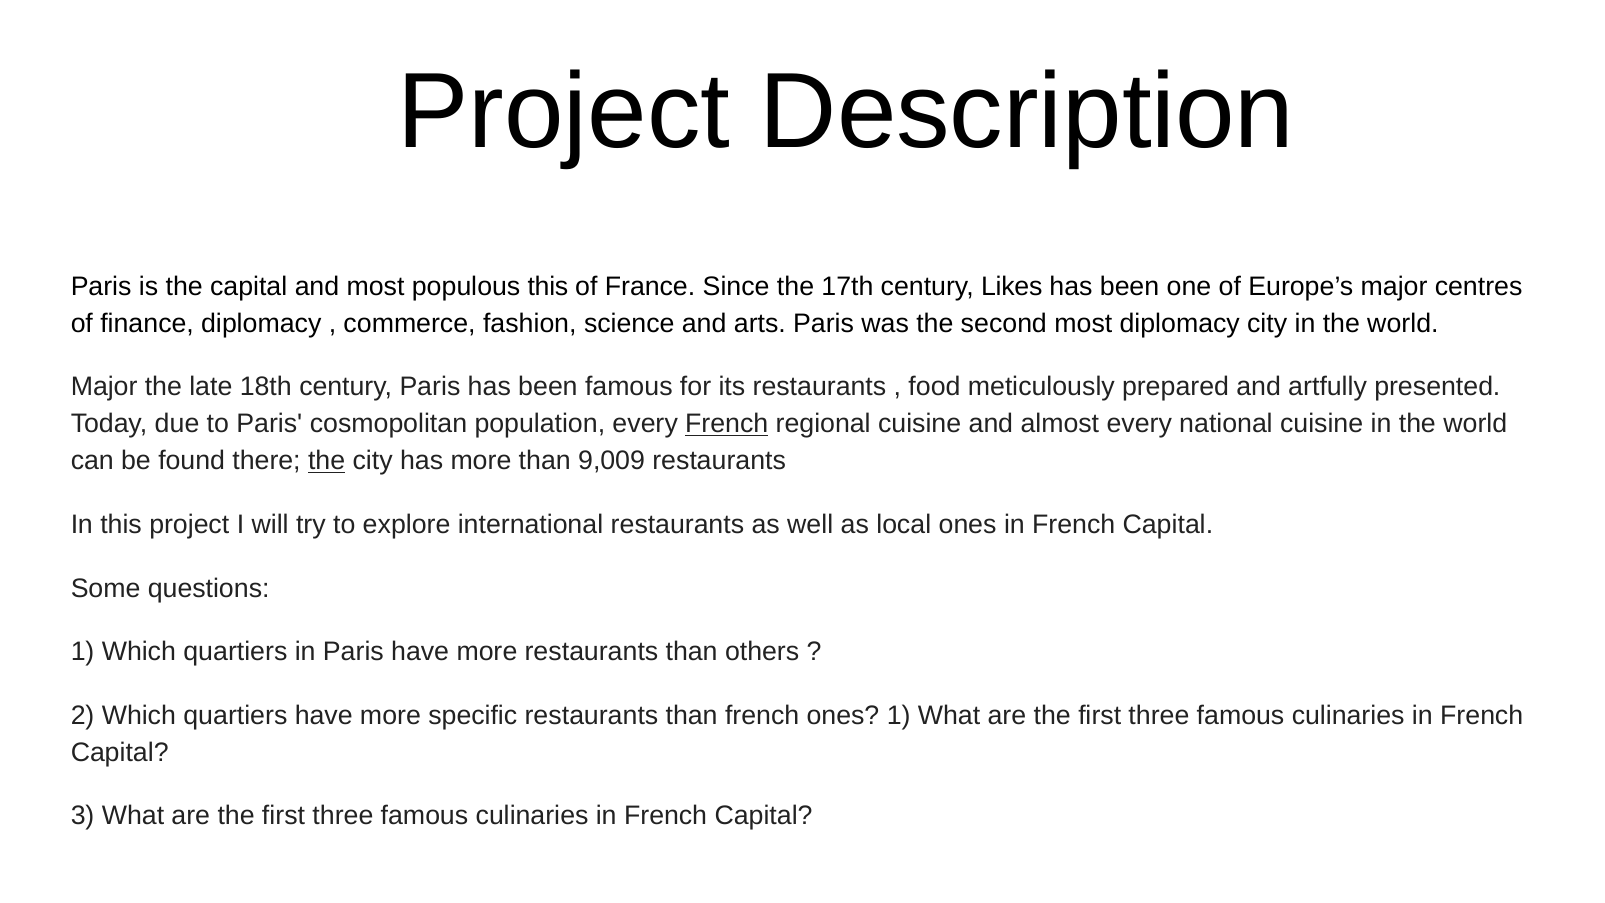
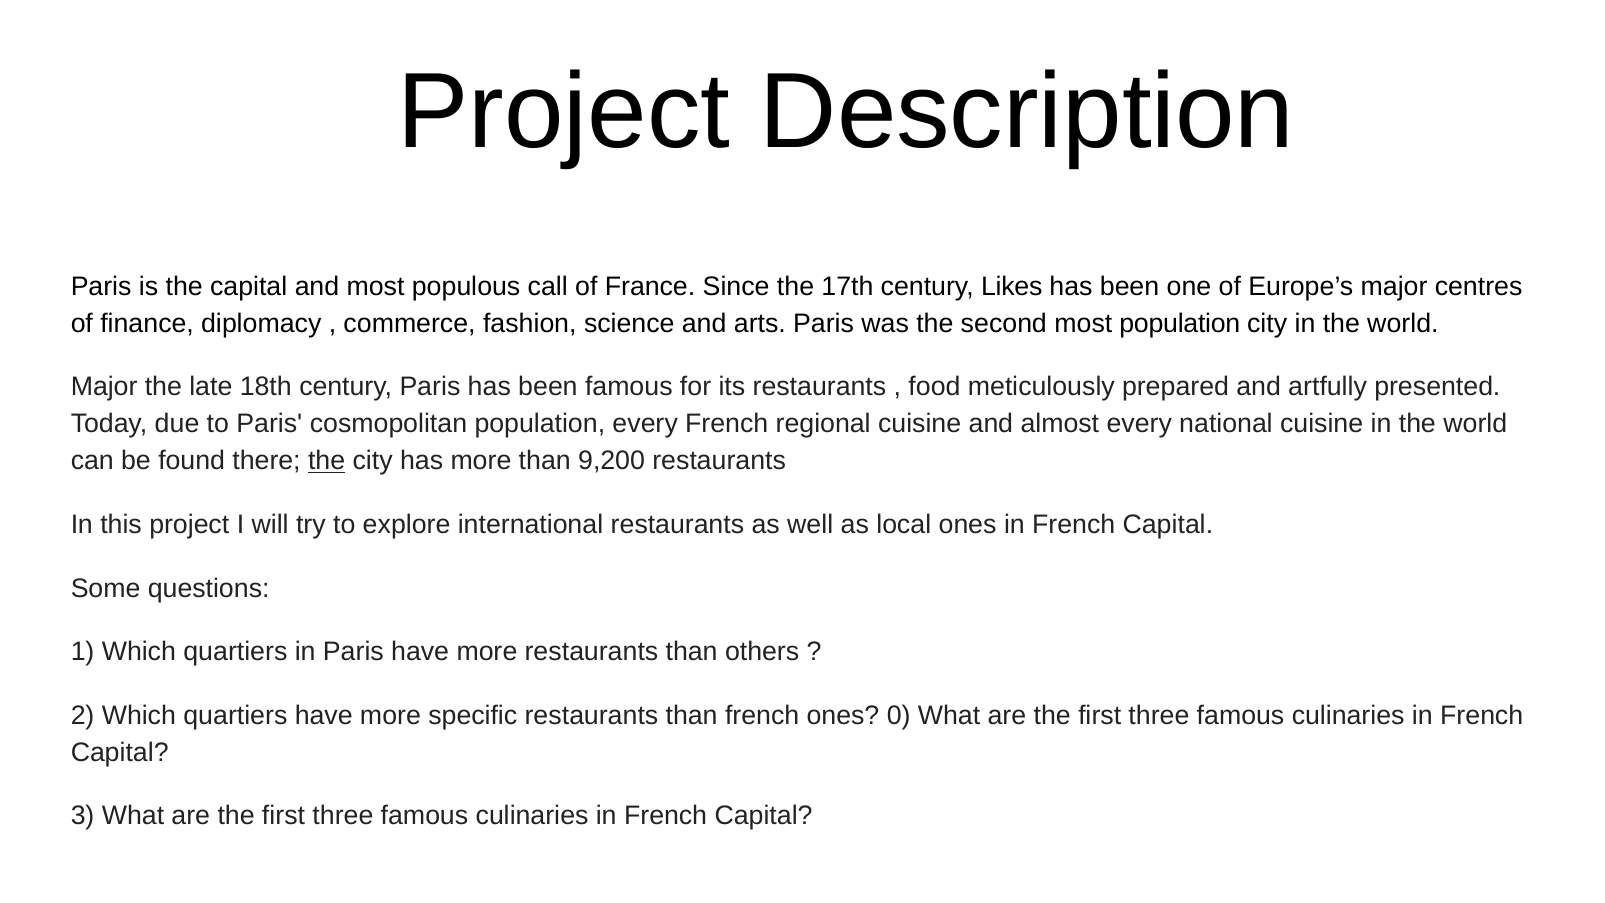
populous this: this -> call
most diplomacy: diplomacy -> population
French at (727, 424) underline: present -> none
9,009: 9,009 -> 9,200
ones 1: 1 -> 0
